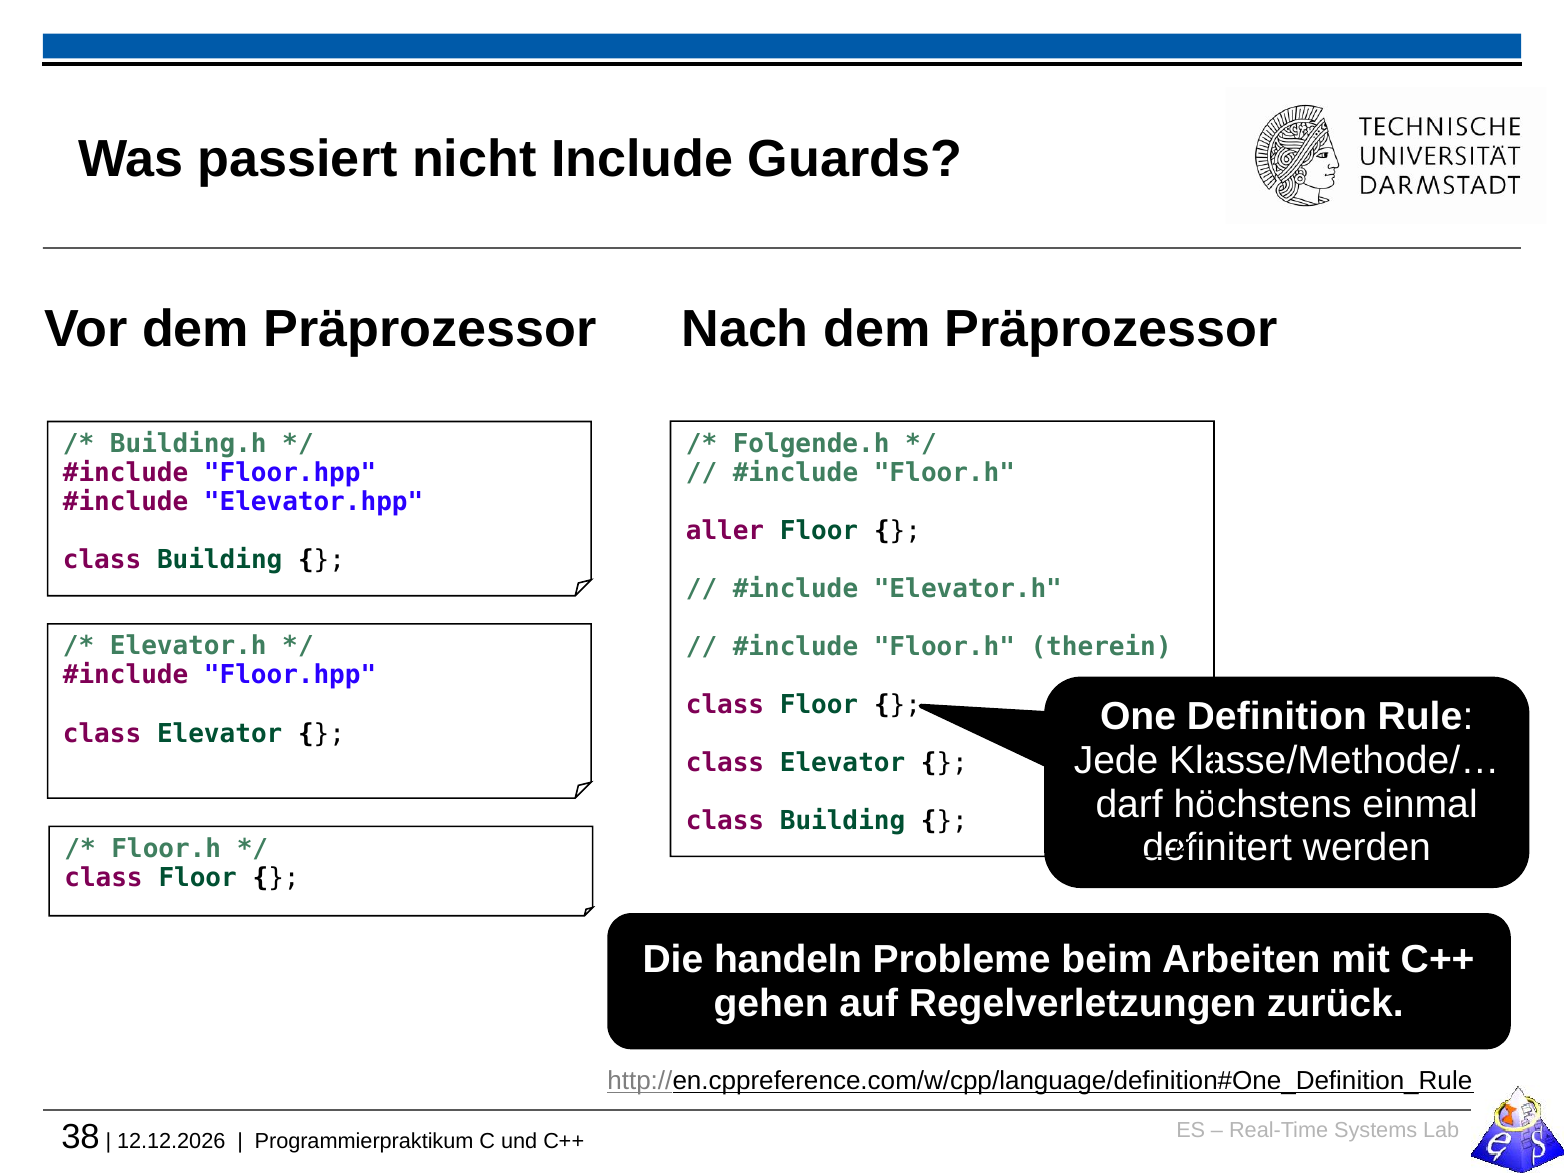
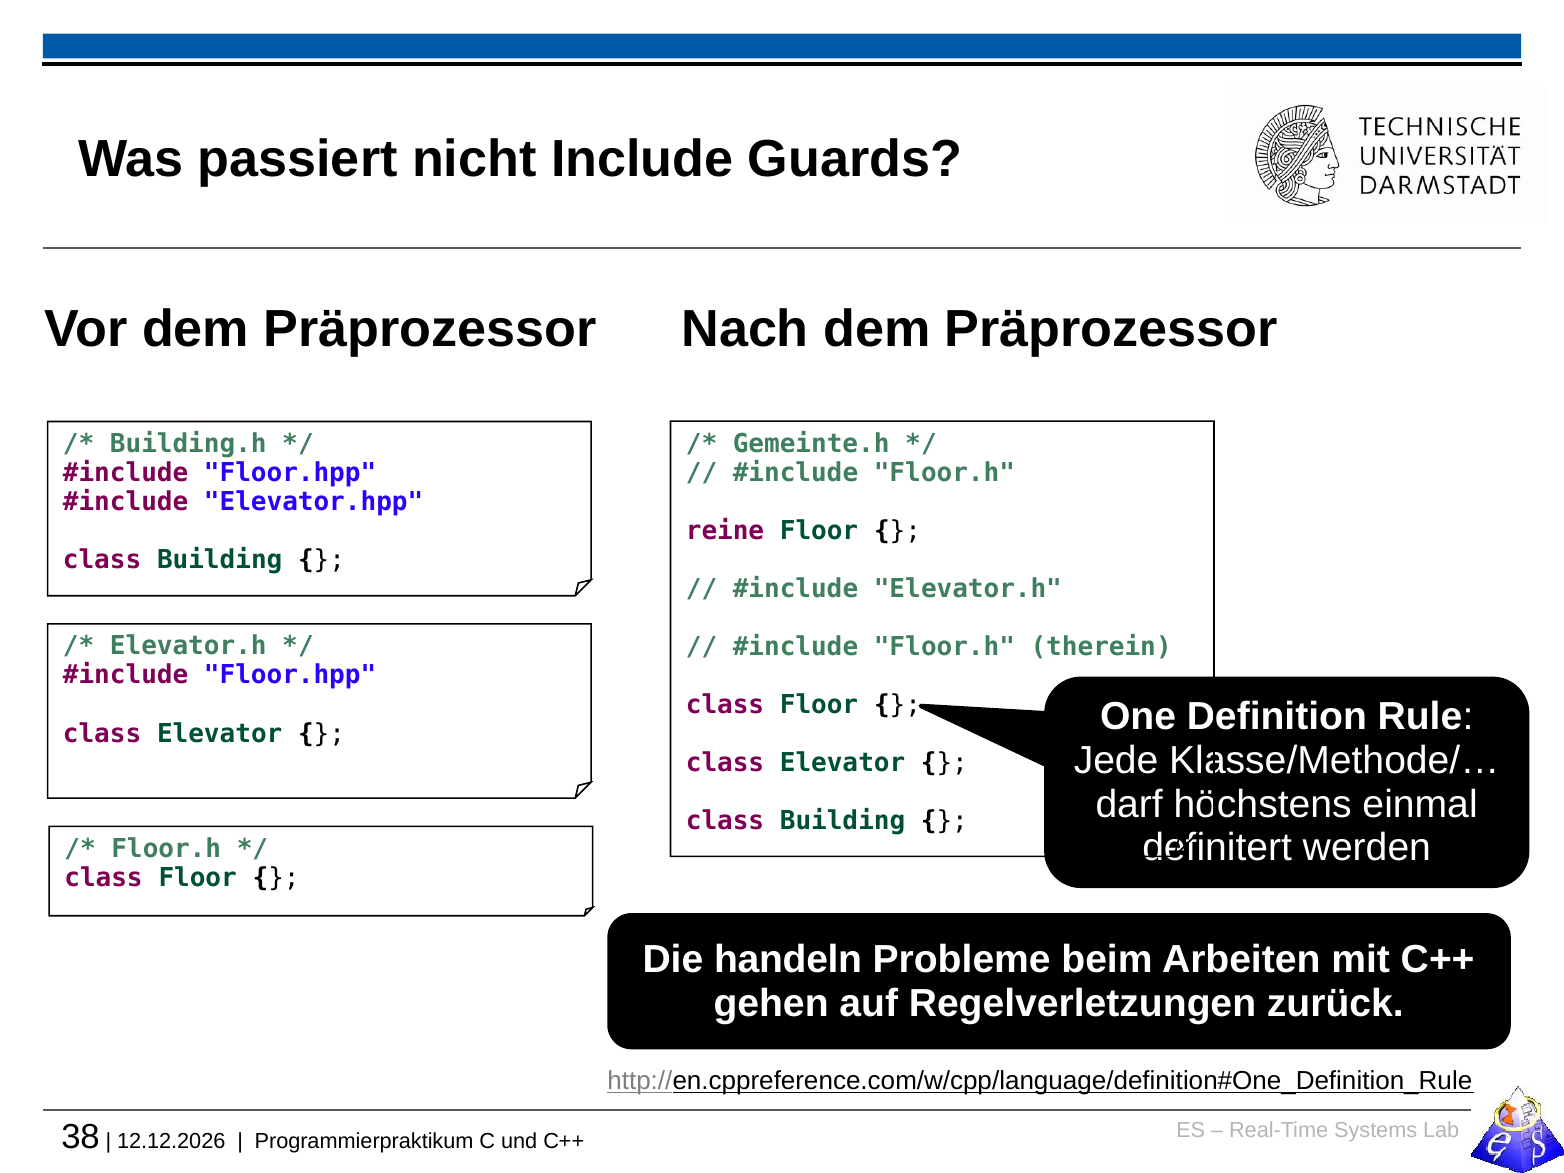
Folgende.h: Folgende.h -> Gemeinte.h
aller: aller -> reine
